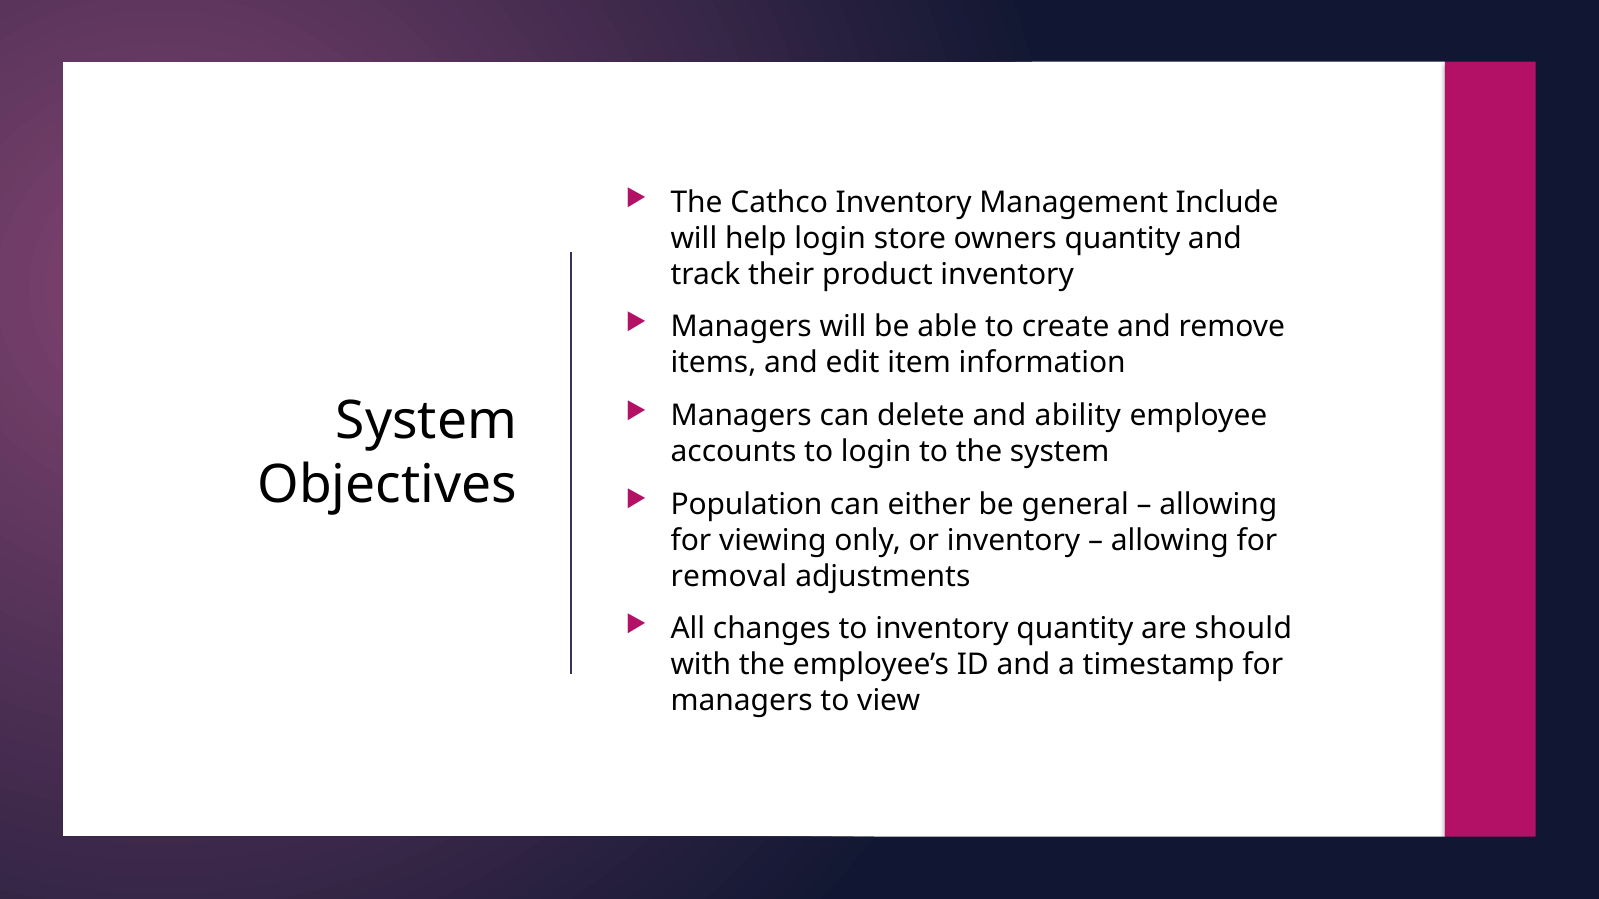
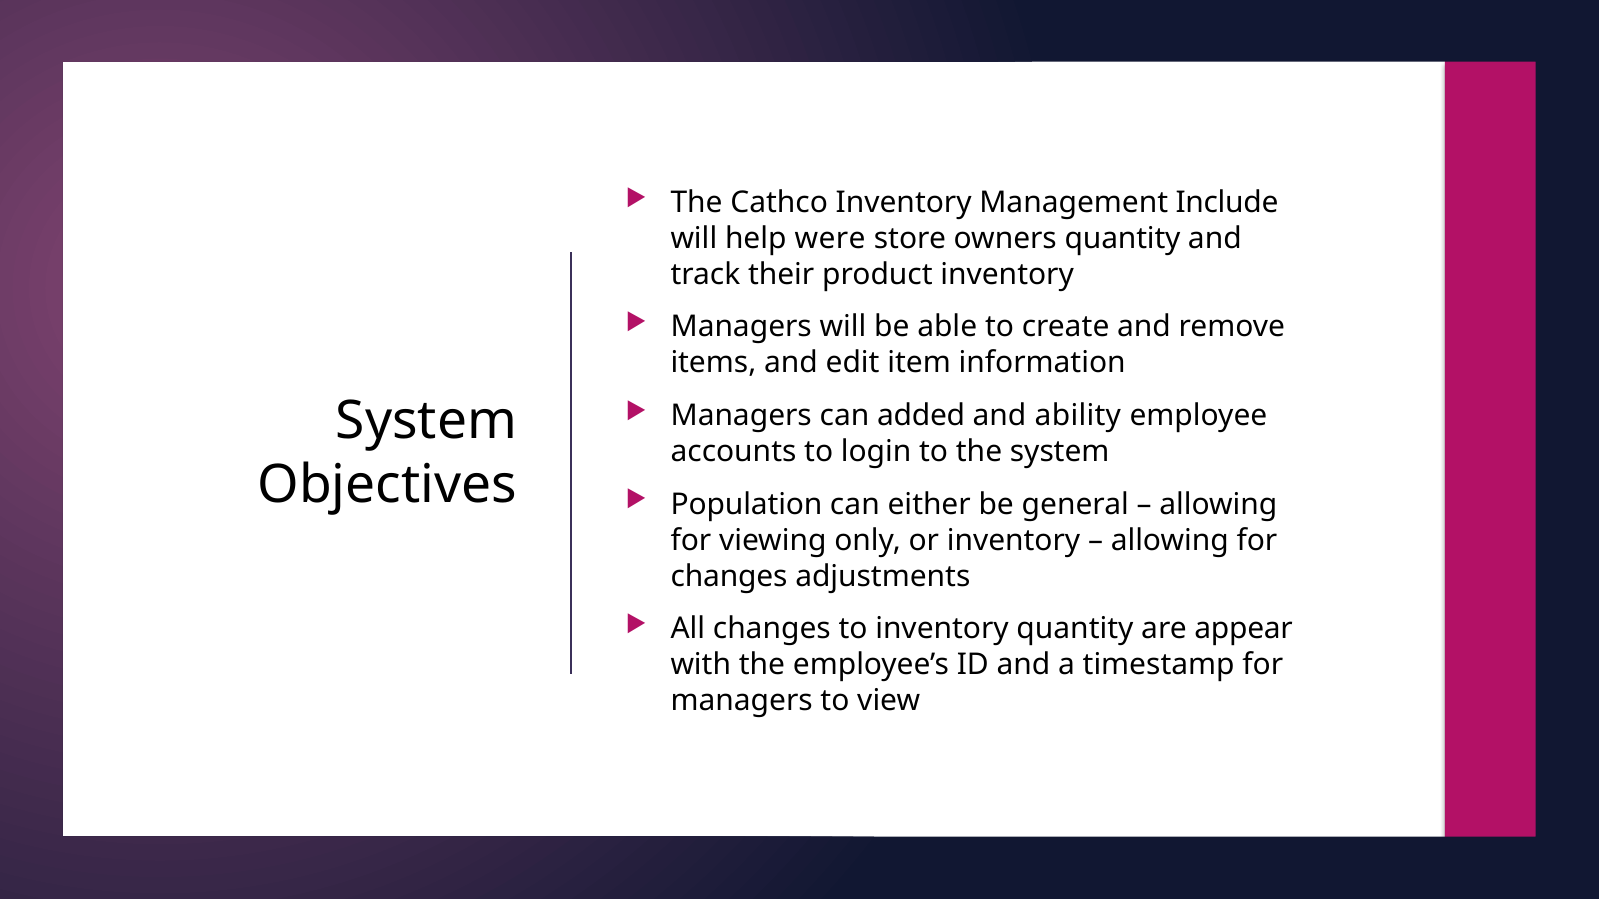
help login: login -> were
delete: delete -> added
removal at (729, 576): removal -> changes
should: should -> appear
